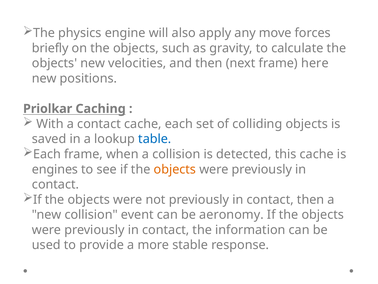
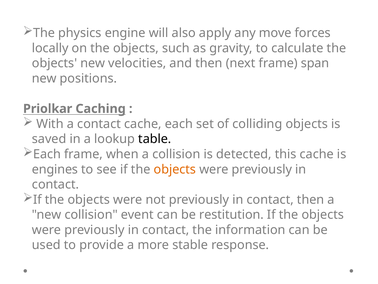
briefly: briefly -> locally
here: here -> span
table colour: blue -> black
aeronomy: aeronomy -> restitution
